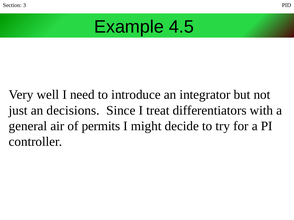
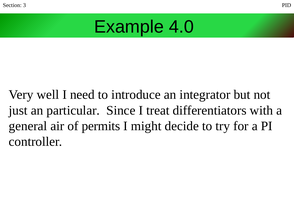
4.5: 4.5 -> 4.0
decisions: decisions -> particular
